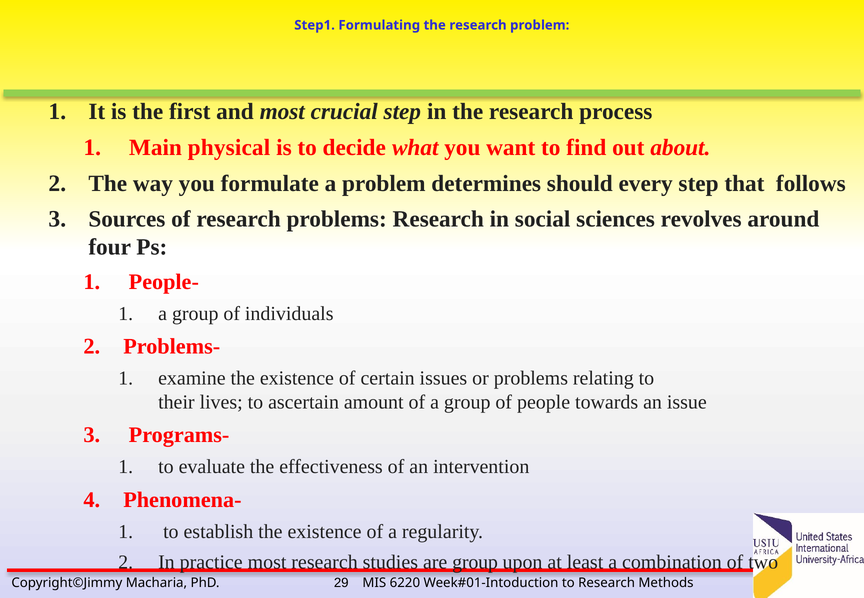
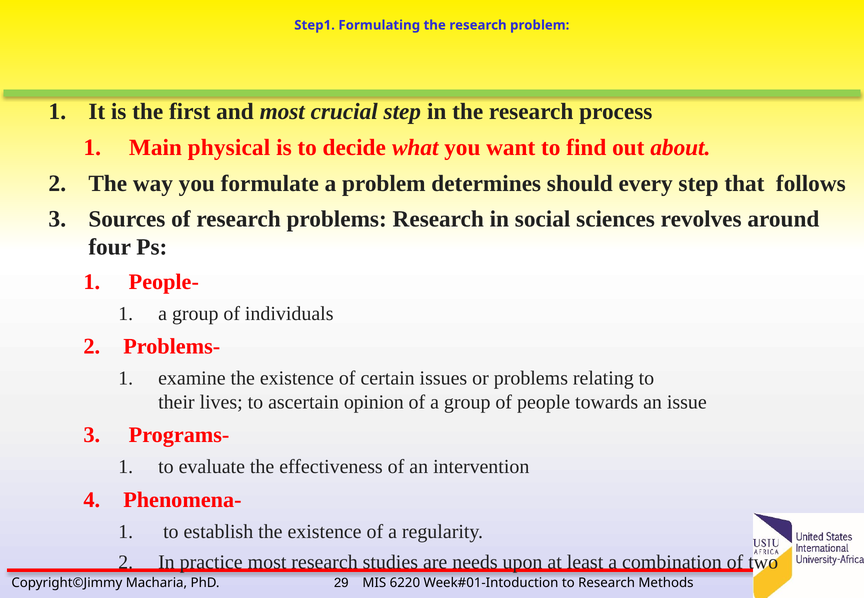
amount: amount -> opinion
are group: group -> needs
